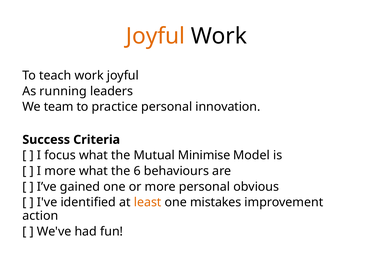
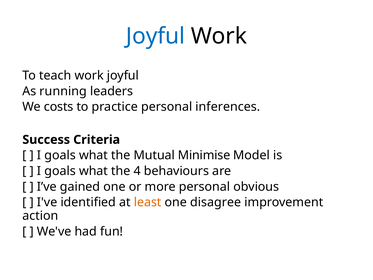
Joyful at (155, 36) colour: orange -> blue
team: team -> costs
innovation: innovation -> inferences
focus at (60, 155): focus -> goals
more at (60, 171): more -> goals
6: 6 -> 4
mistakes: mistakes -> disagree
